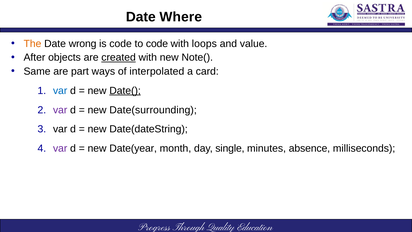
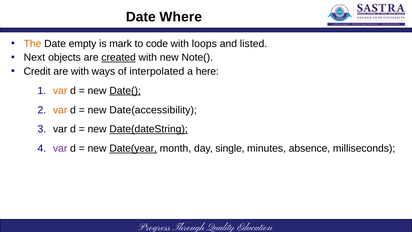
wrong: wrong -> empty
is code: code -> mark
value: value -> listed
After: After -> Next
Same: Same -> Credit
are part: part -> with
card: card -> here
var at (60, 91) colour: blue -> orange
var at (60, 110) colour: purple -> orange
Date(surrounding: Date(surrounding -> Date(accessibility
Date(dateString underline: none -> present
Date(year underline: none -> present
